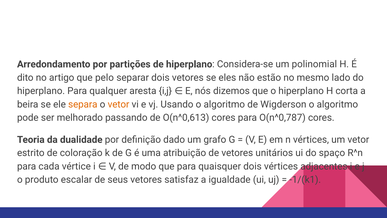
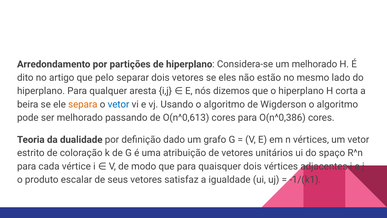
um polinomial: polinomial -> melhorado
vetor at (118, 104) colour: orange -> blue
O(n^0,787: O(n^0,787 -> O(n^0,386
